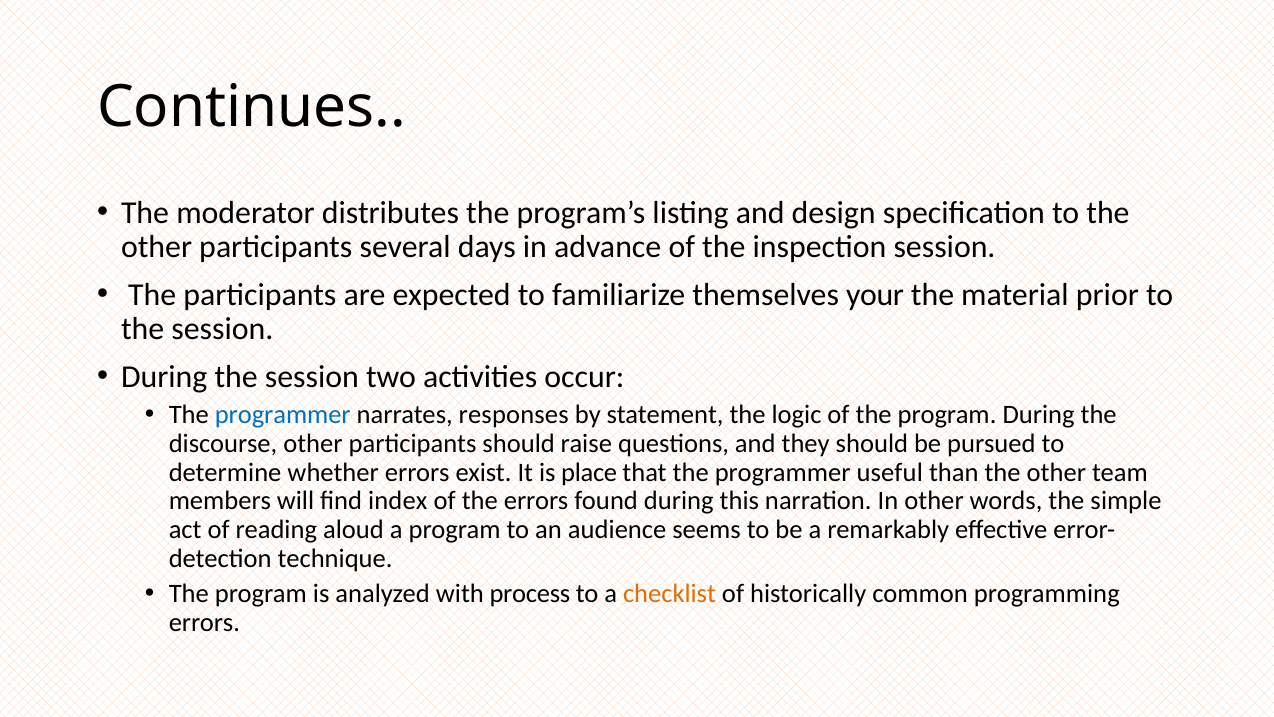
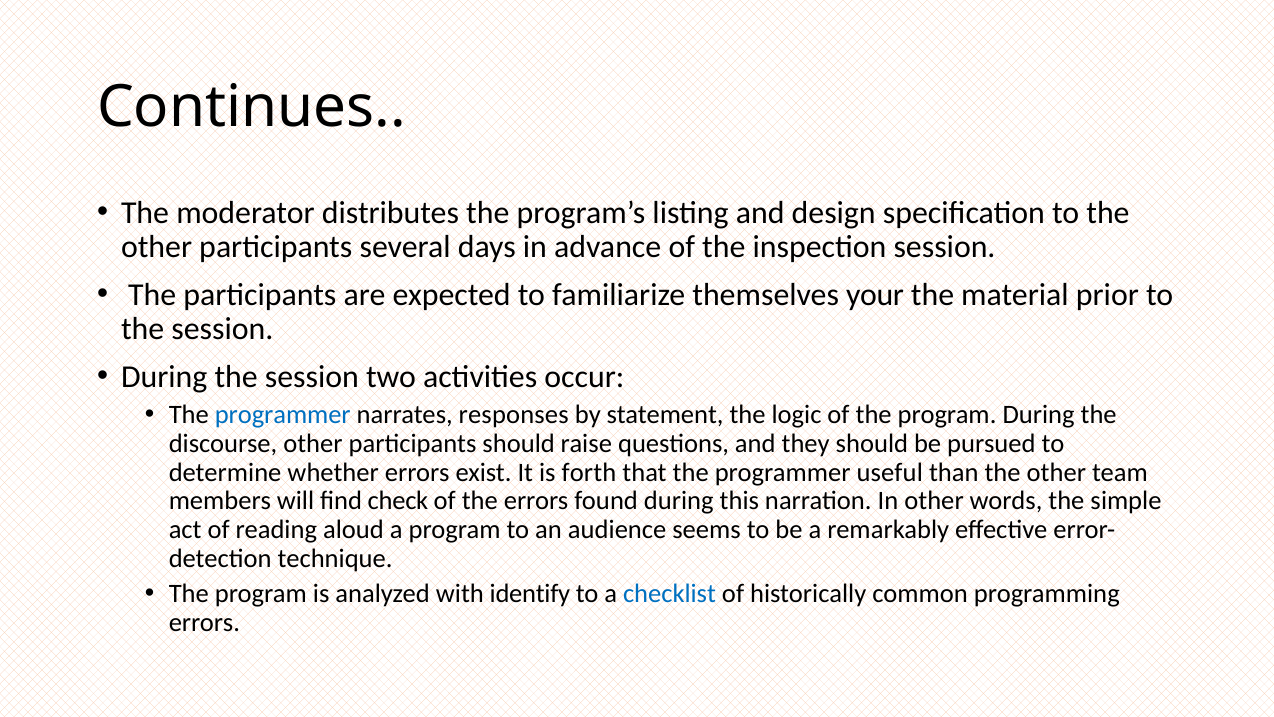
place: place -> forth
index: index -> check
process: process -> identify
checklist colour: orange -> blue
